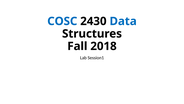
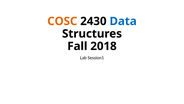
COSC colour: blue -> orange
